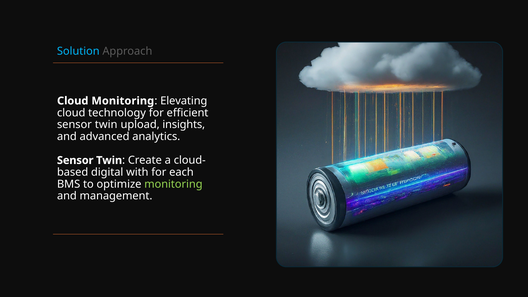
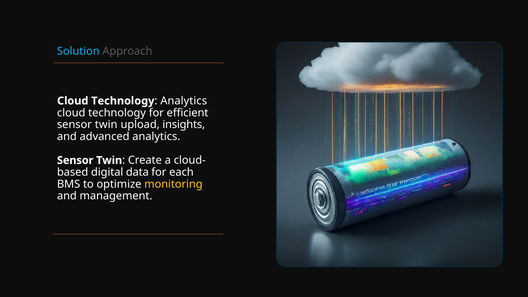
Monitoring at (123, 101): Monitoring -> Technology
Elevating at (184, 101): Elevating -> Analytics
with: with -> data
monitoring at (173, 184) colour: light green -> yellow
